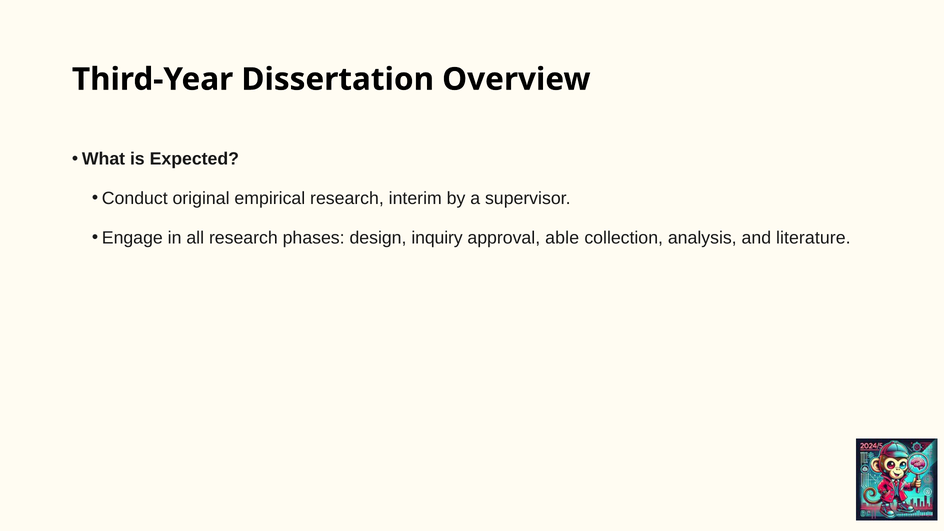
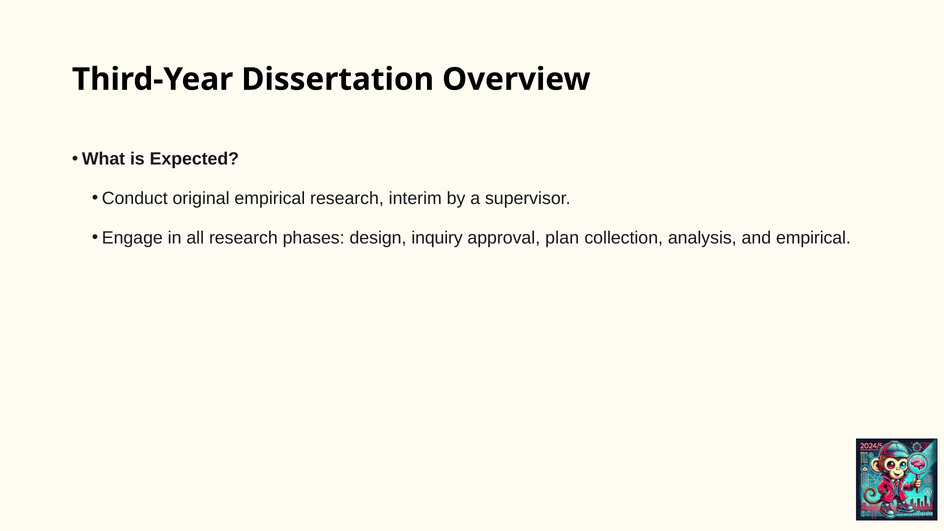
able: able -> plan
and literature: literature -> empirical
